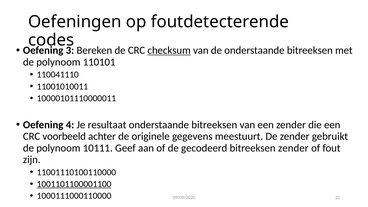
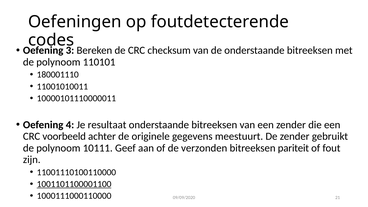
checksum underline: present -> none
110041110: 110041110 -> 180001110
gecodeerd: gecodeerd -> verzonden
bitreeksen zender: zender -> pariteit
